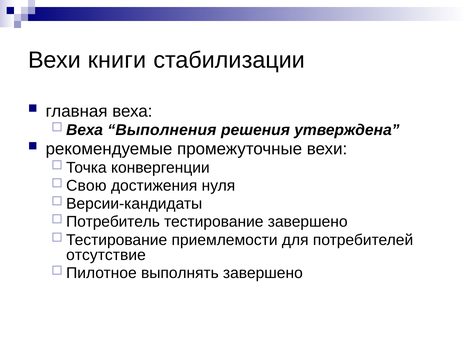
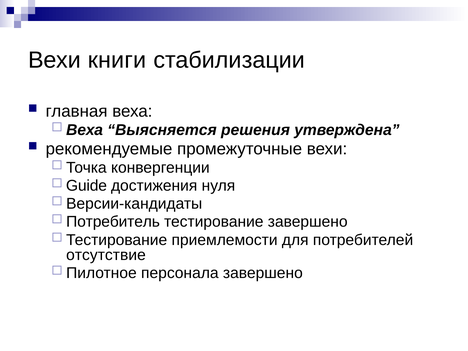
Выполнения: Выполнения -> Выясняется
Свою: Свою -> Guide
выполнять: выполнять -> персонала
